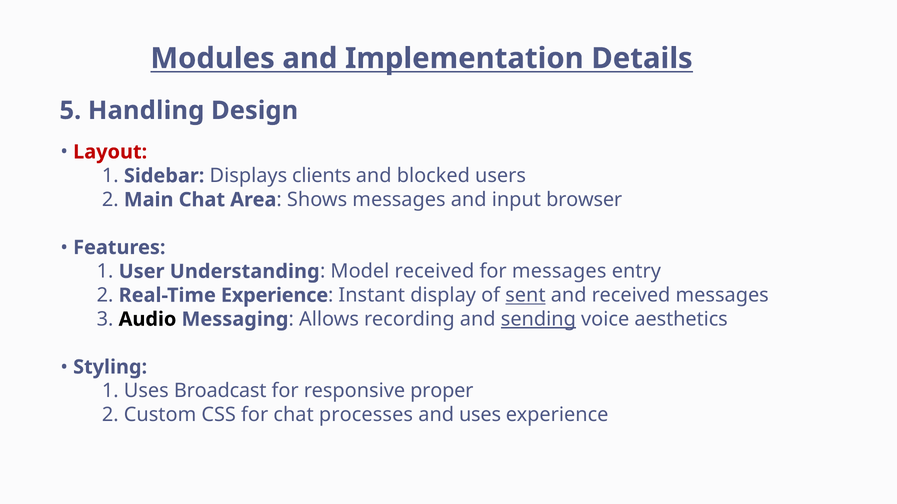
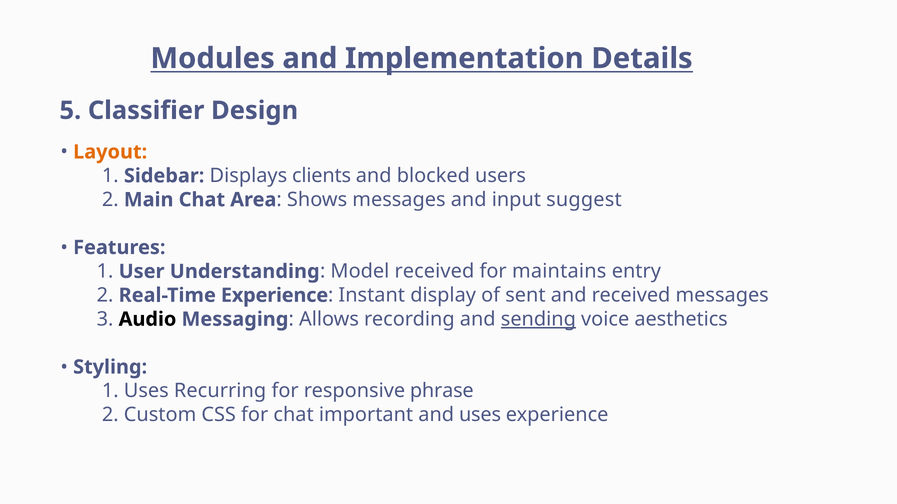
Handling: Handling -> Classifier
Layout colour: red -> orange
browser: browser -> suggest
for messages: messages -> maintains
sent underline: present -> none
Broadcast: Broadcast -> Recurring
proper: proper -> phrase
processes: processes -> important
